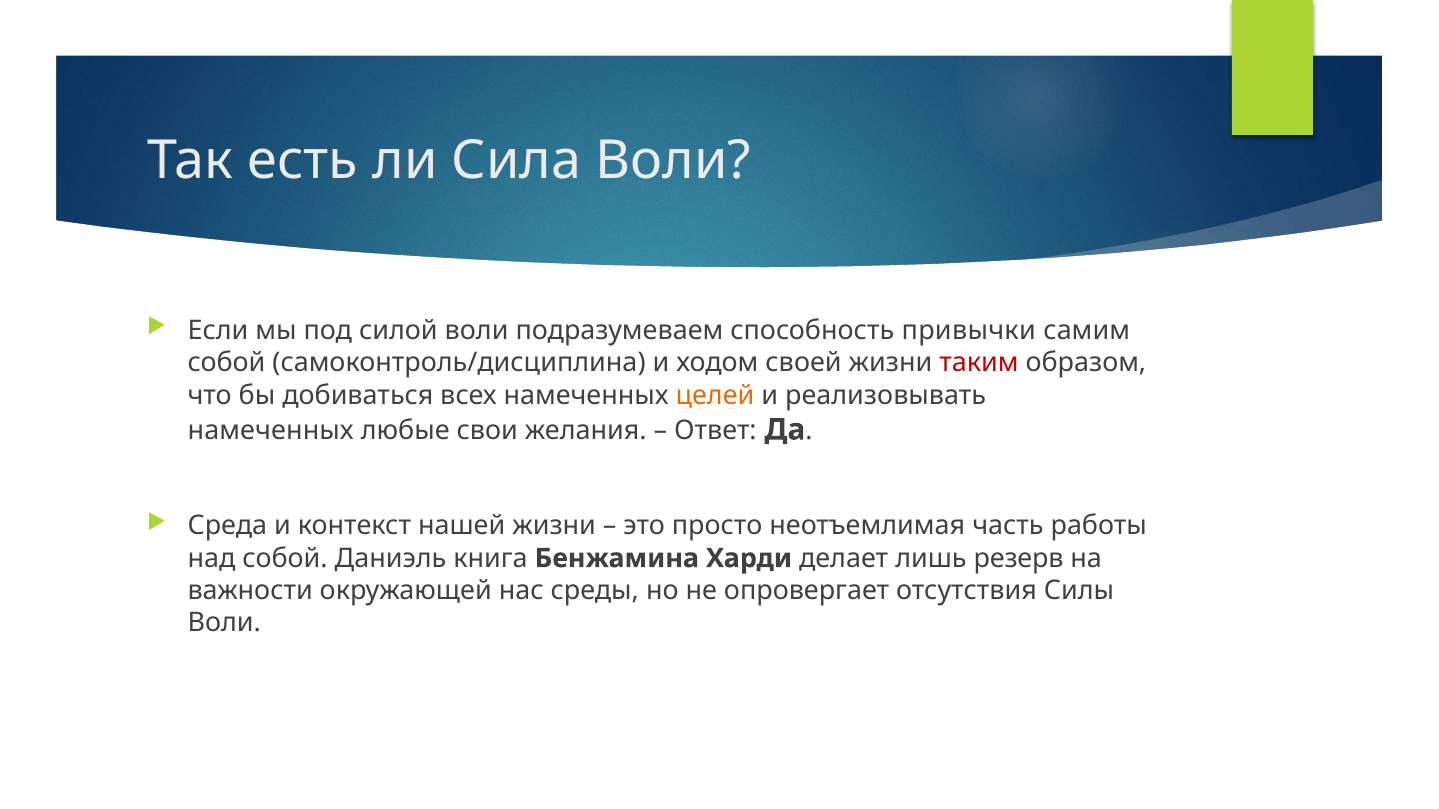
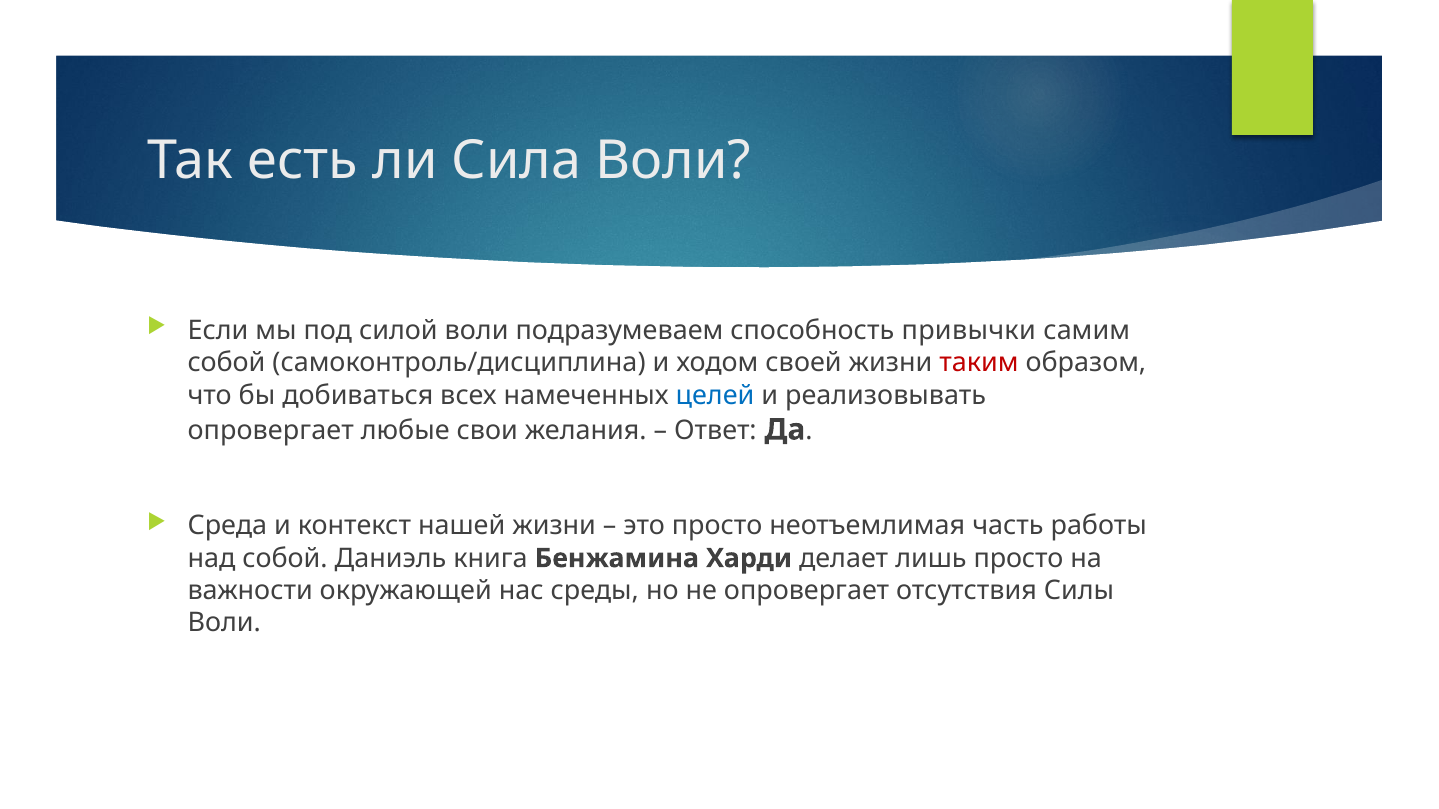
целей colour: orange -> blue
намеченных at (271, 431): намеченных -> опровергает
лишь резерв: резерв -> просто
